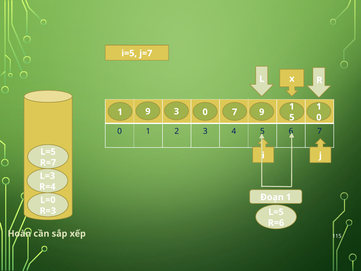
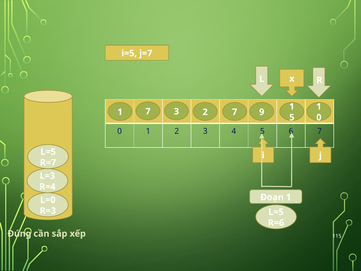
3 0: 0 -> 2
1 9: 9 -> 7
Hoàn: Hoàn -> Đúng
